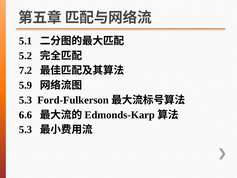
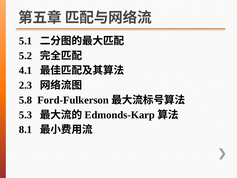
7.2: 7.2 -> 4.1
5.9: 5.9 -> 2.3
5.3 at (26, 100): 5.3 -> 5.8
6.6: 6.6 -> 5.3
5.3 at (26, 129): 5.3 -> 8.1
